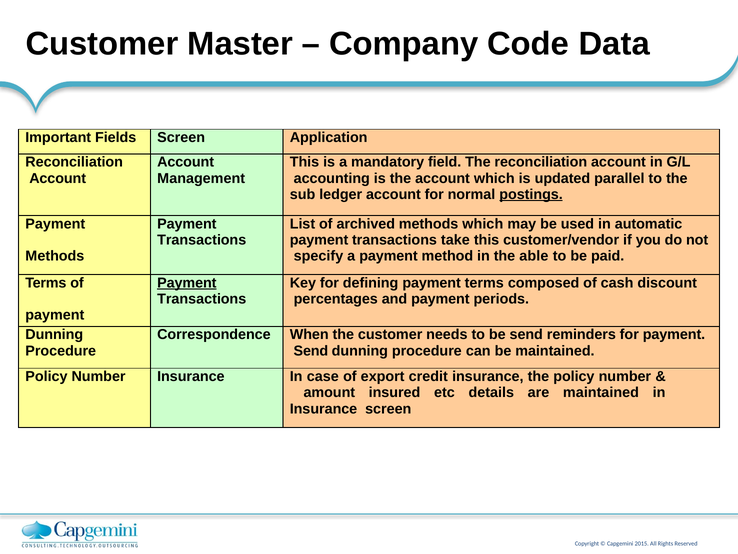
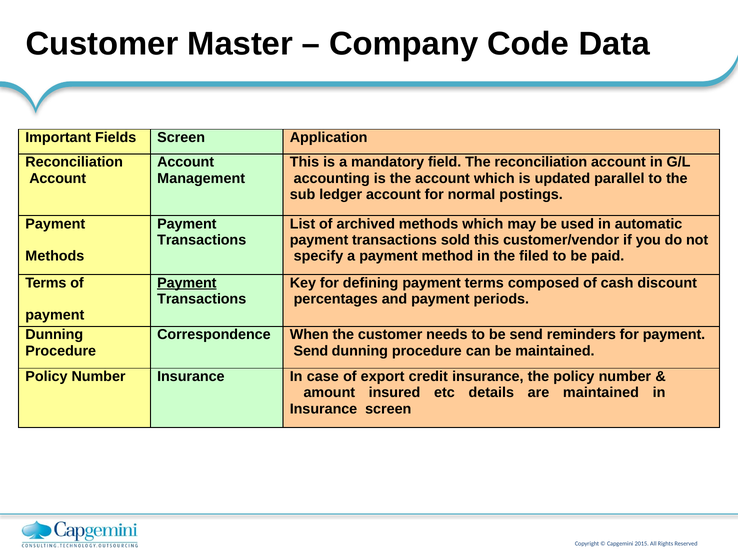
postings underline: present -> none
take: take -> sold
able: able -> filed
